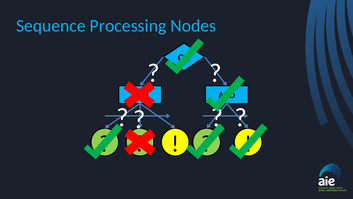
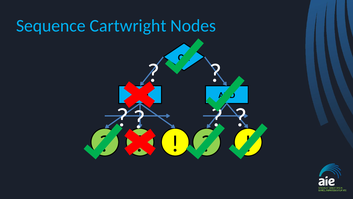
Processing: Processing -> Cartwright
